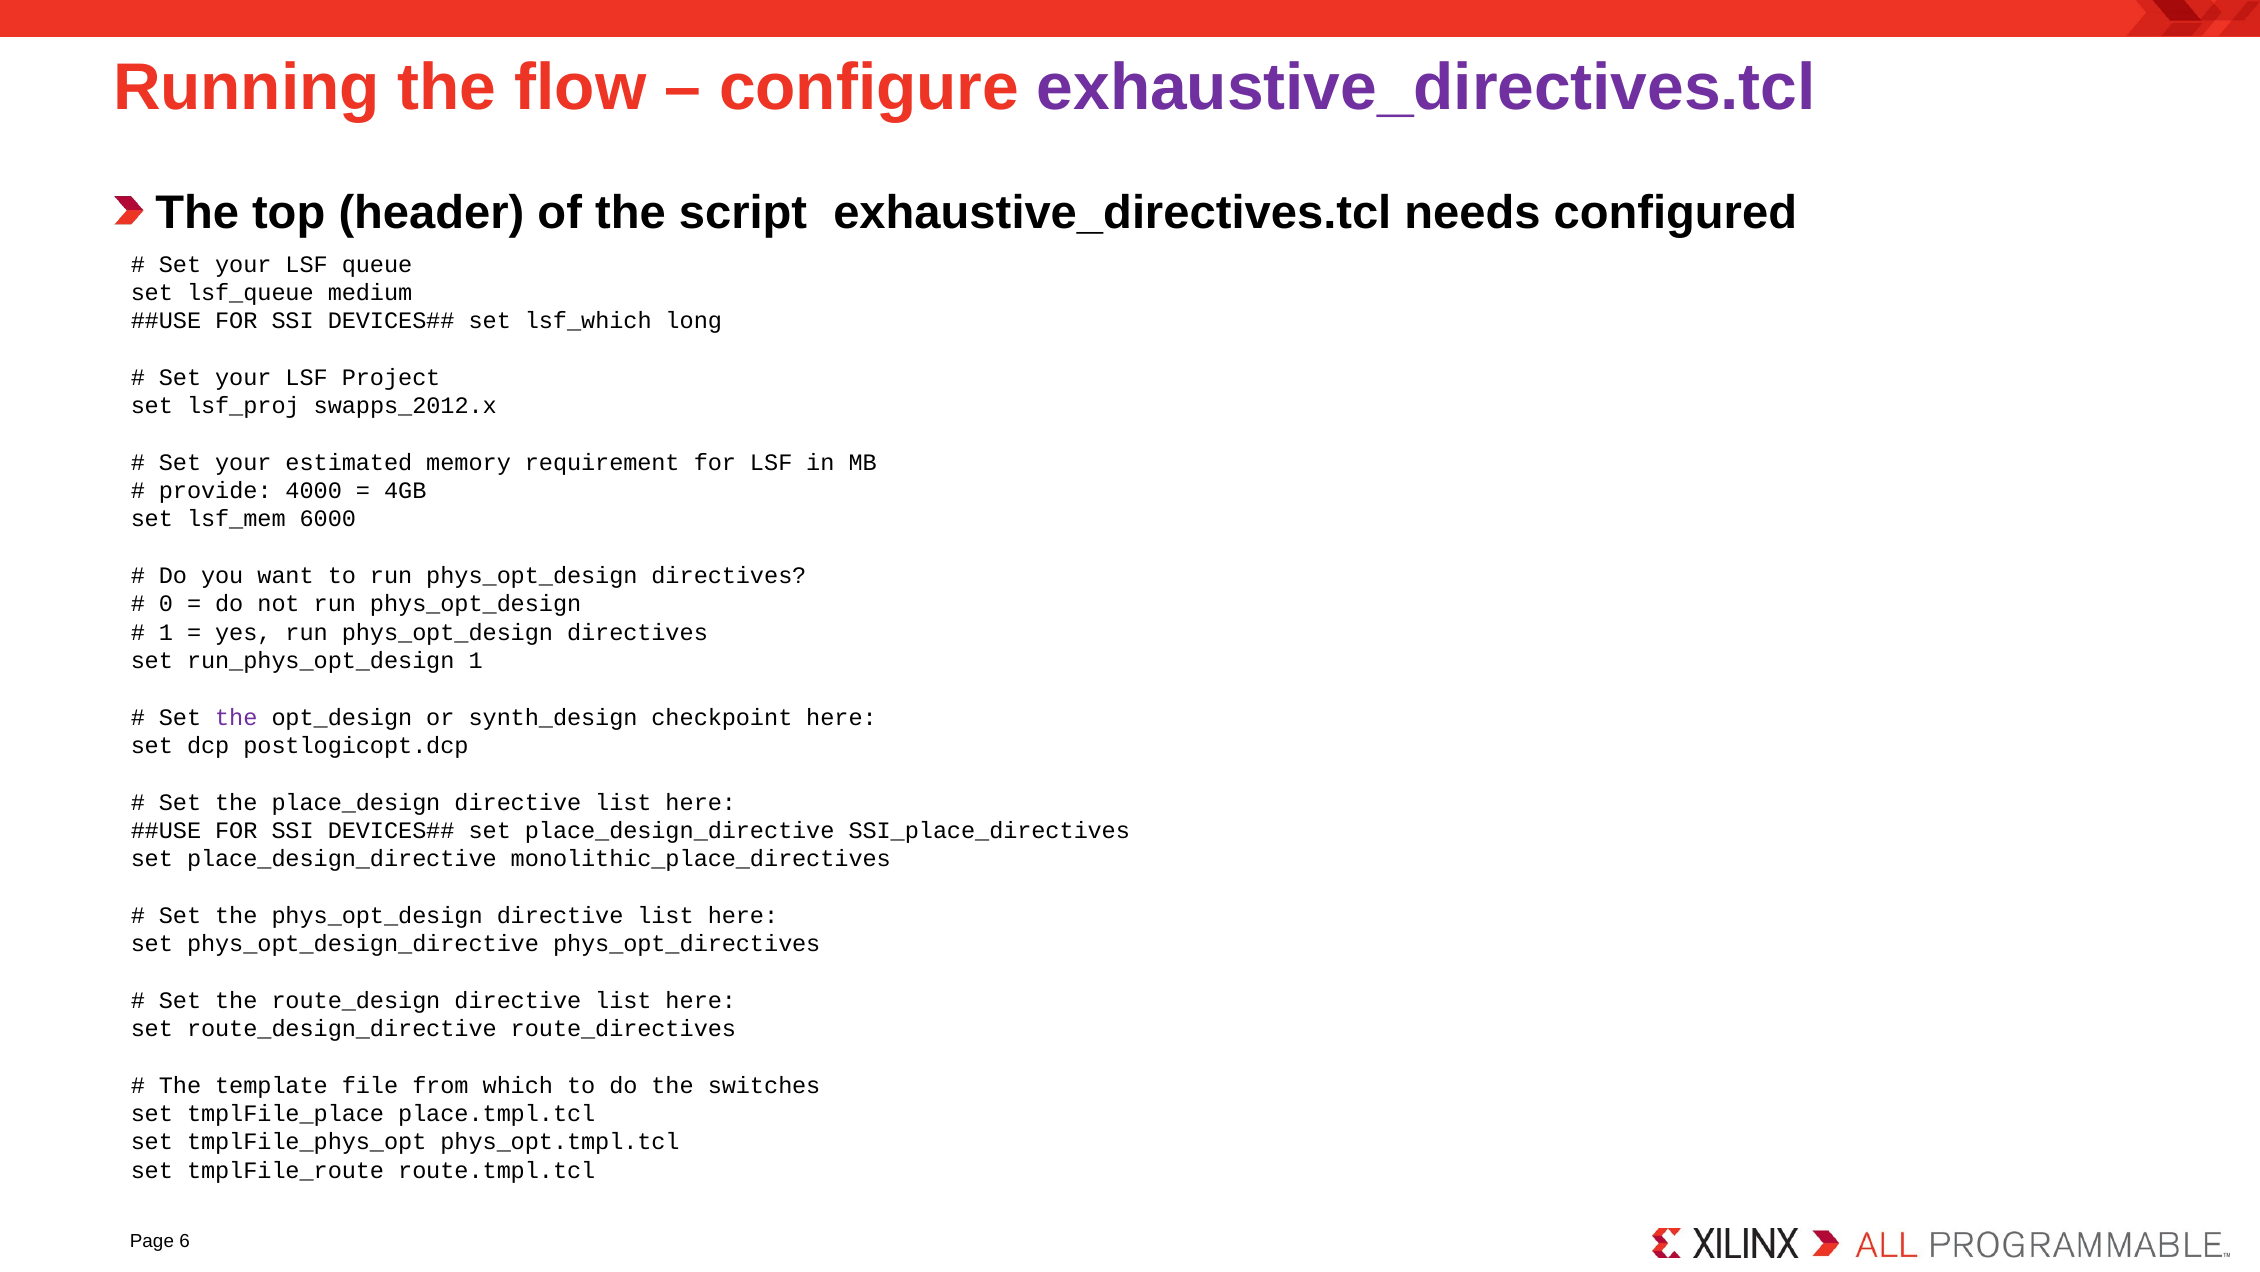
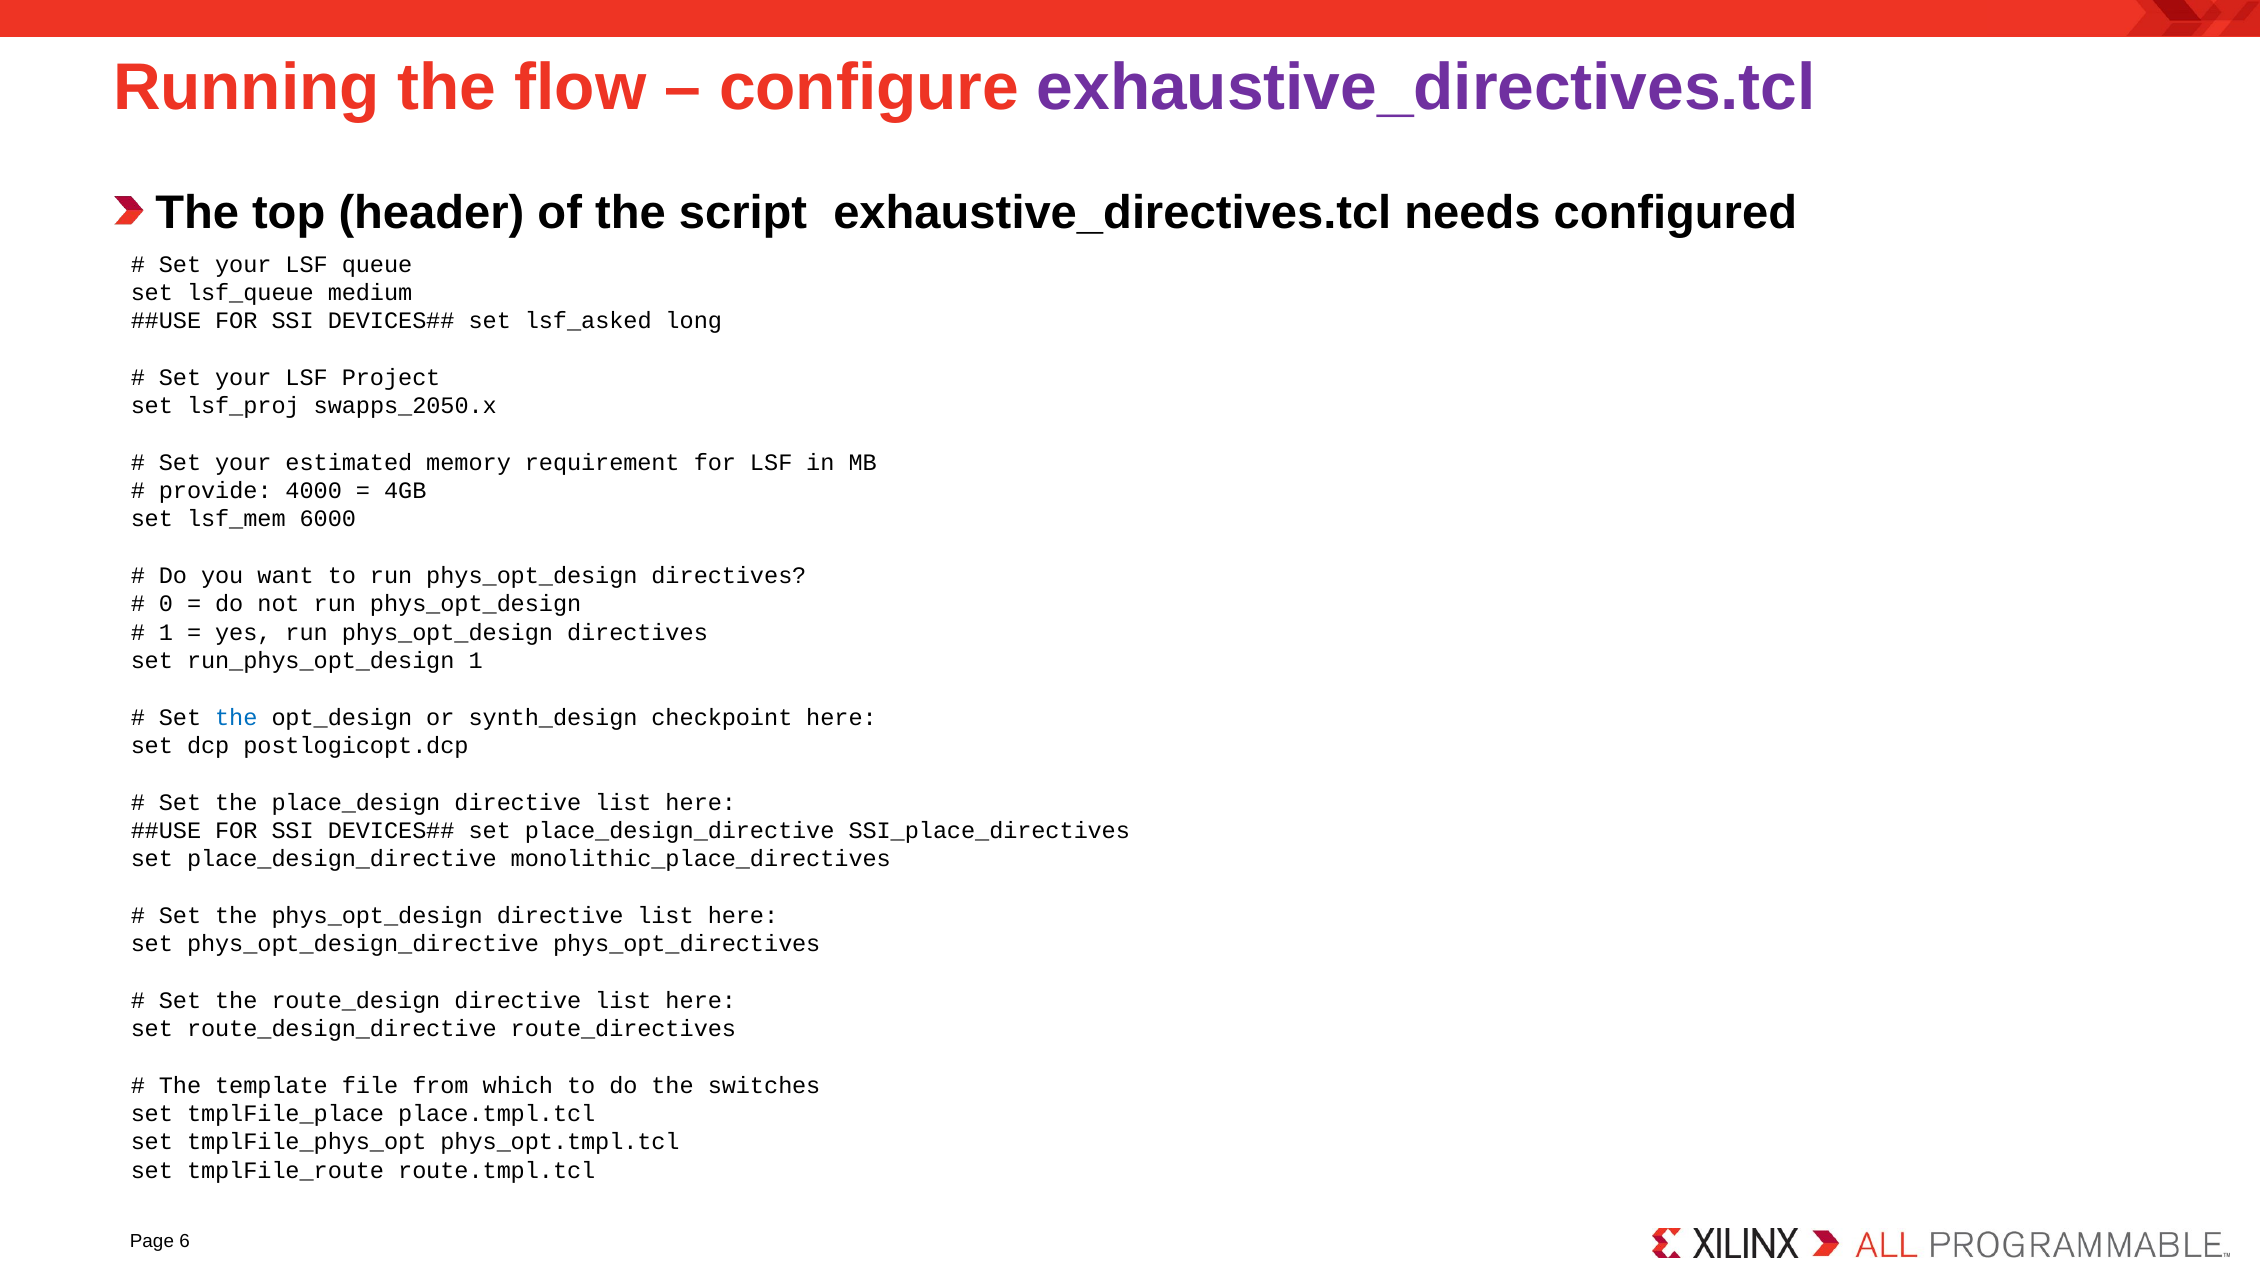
lsf_which: lsf_which -> lsf_asked
swapps_2012.x: swapps_2012.x -> swapps_2050.x
the at (236, 717) colour: purple -> blue
